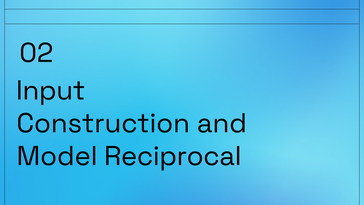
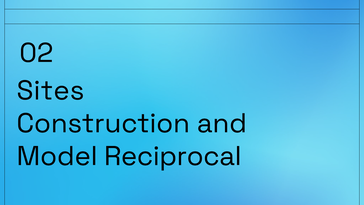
Input: Input -> Sites
